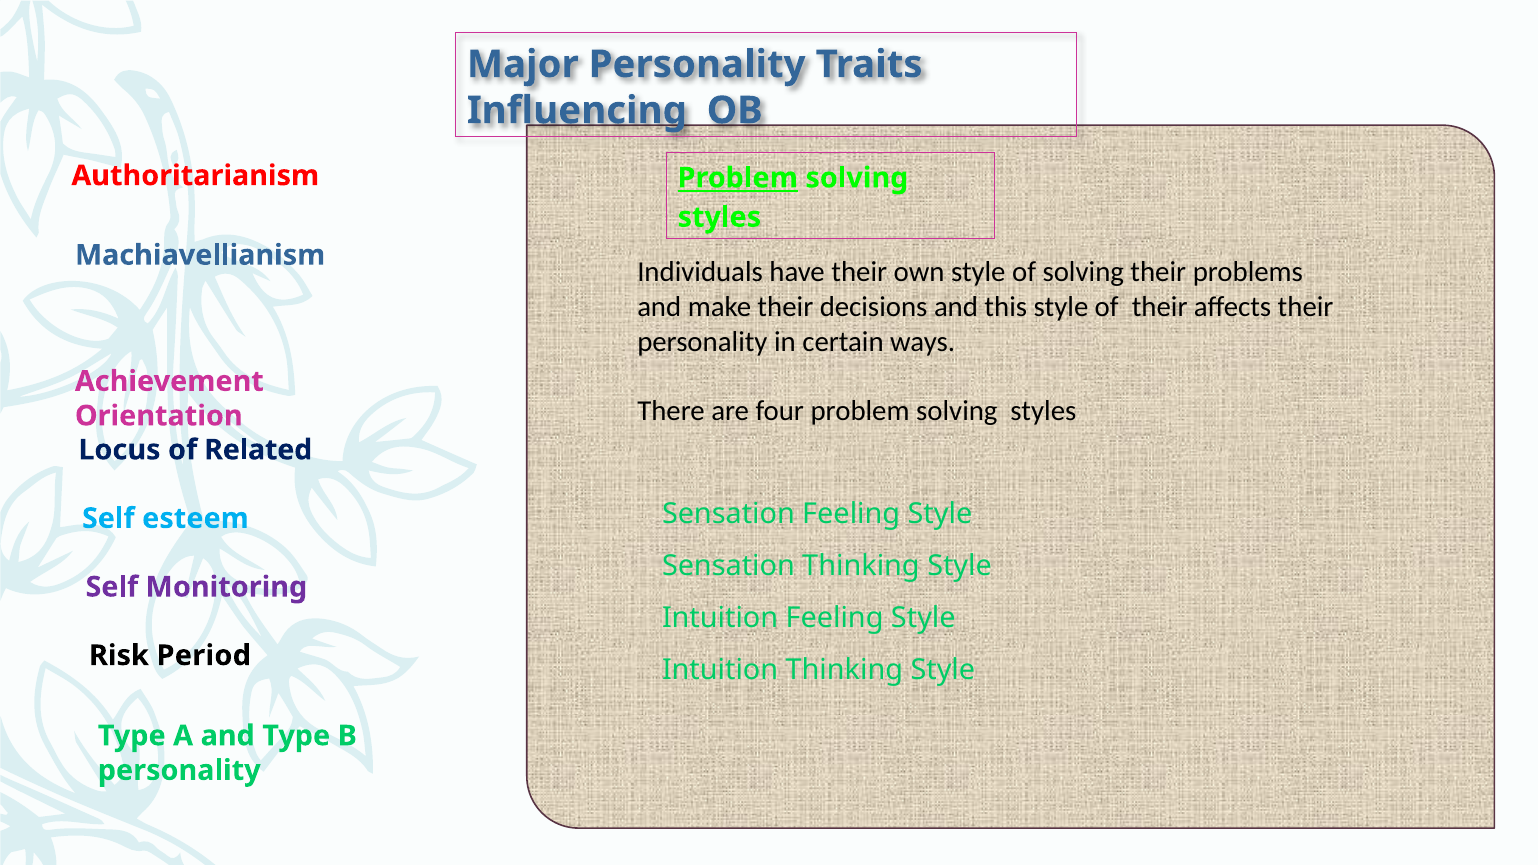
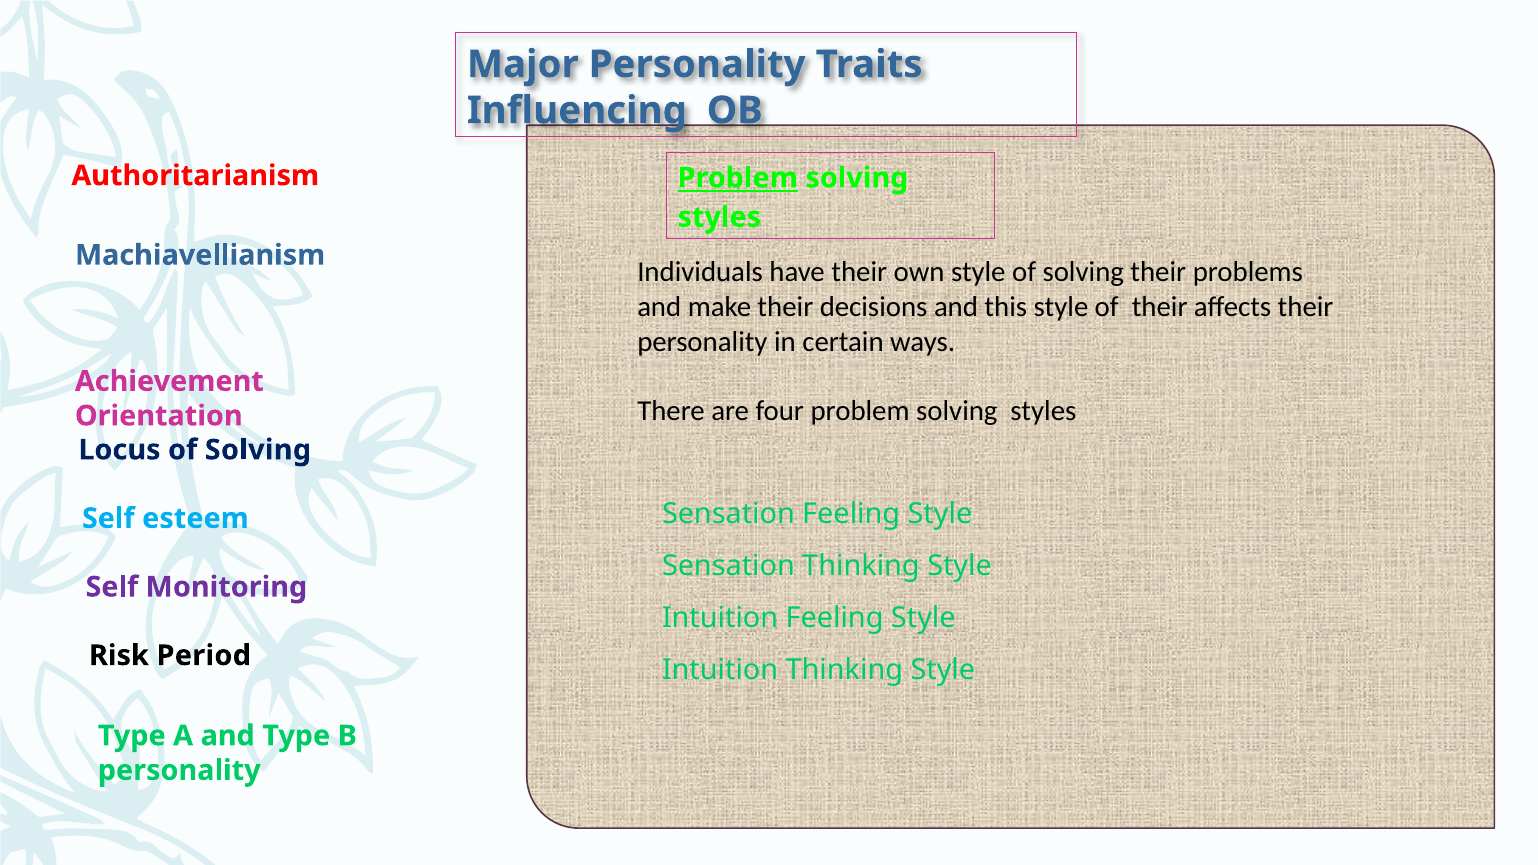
Locus of Related: Related -> Solving
